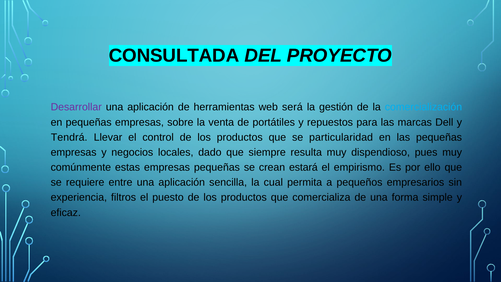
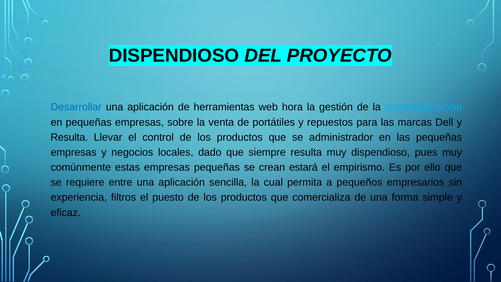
CONSULTADA at (174, 56): CONSULTADA -> DISPENDIOSO
Desarrollar colour: purple -> blue
será: será -> hora
Tendrá at (69, 137): Tendrá -> Resulta
particularidad: particularidad -> administrador
